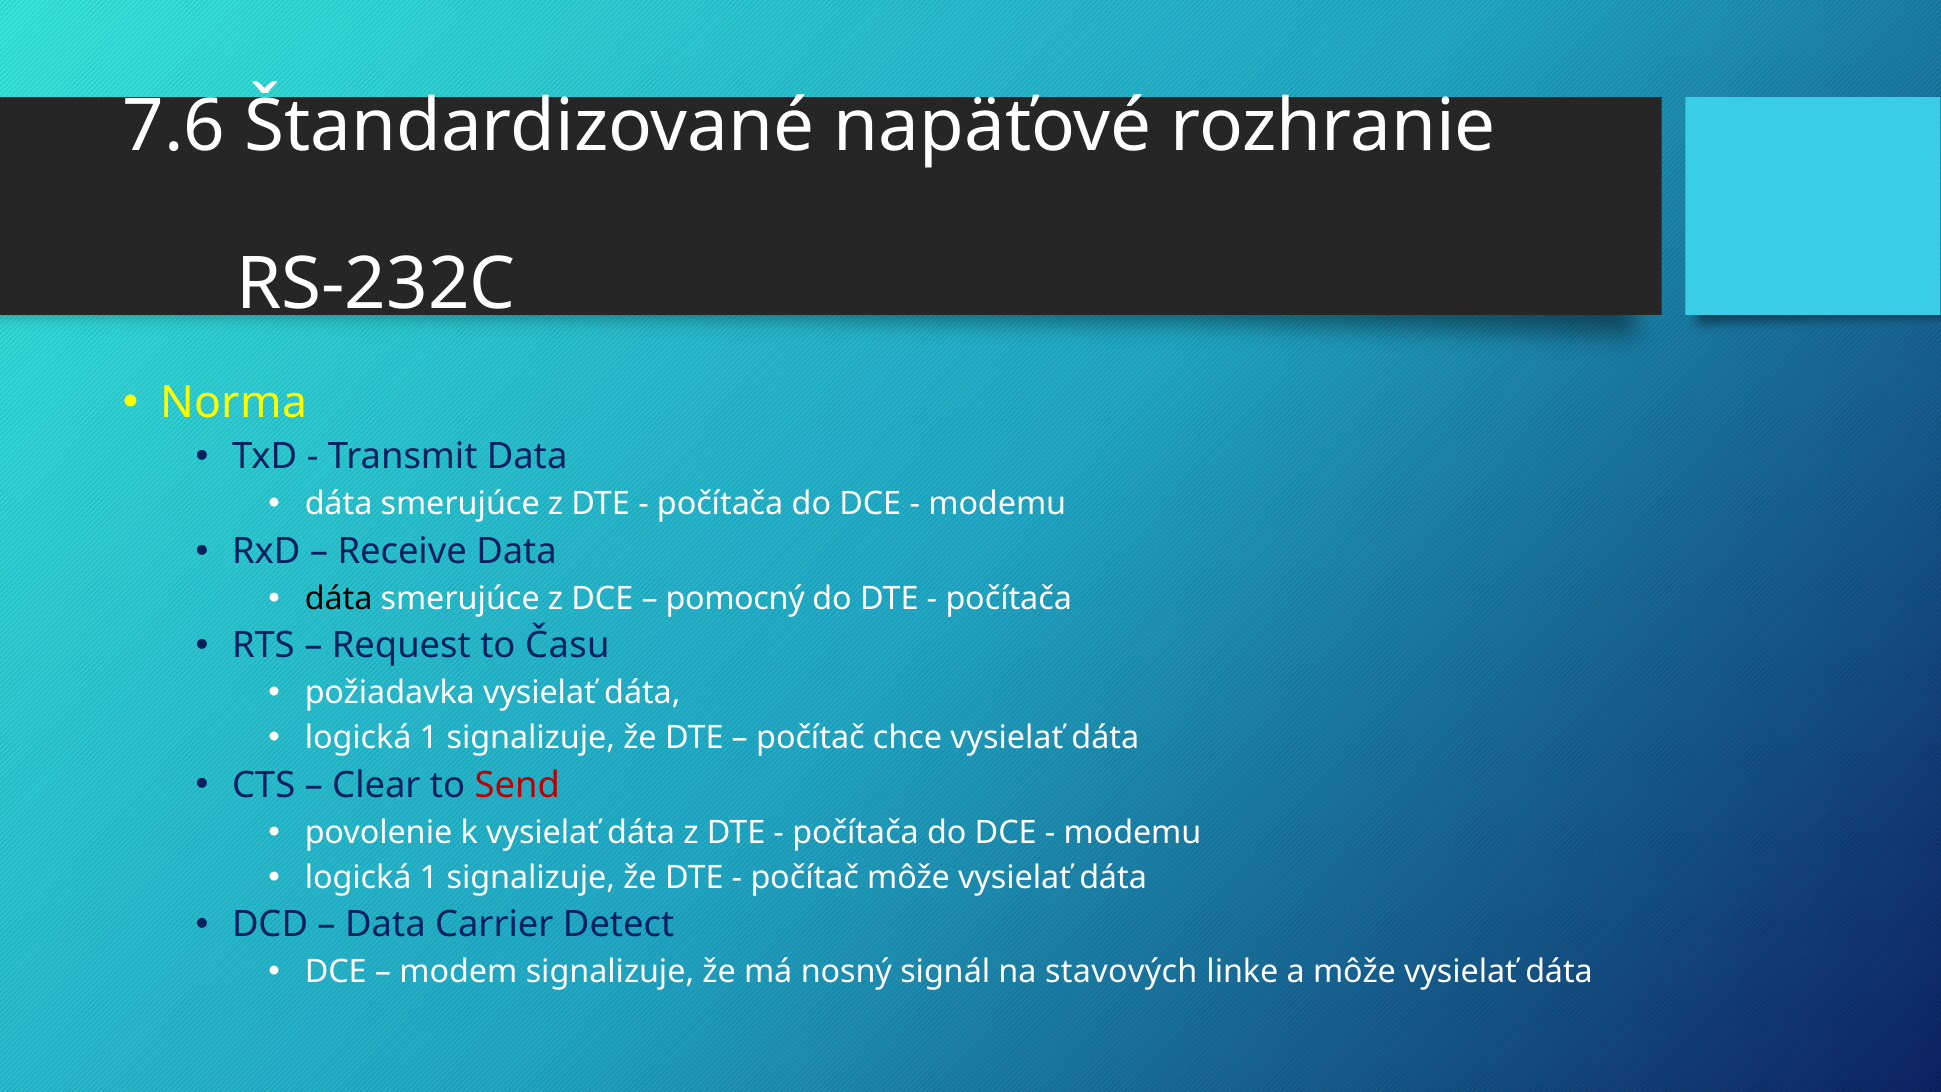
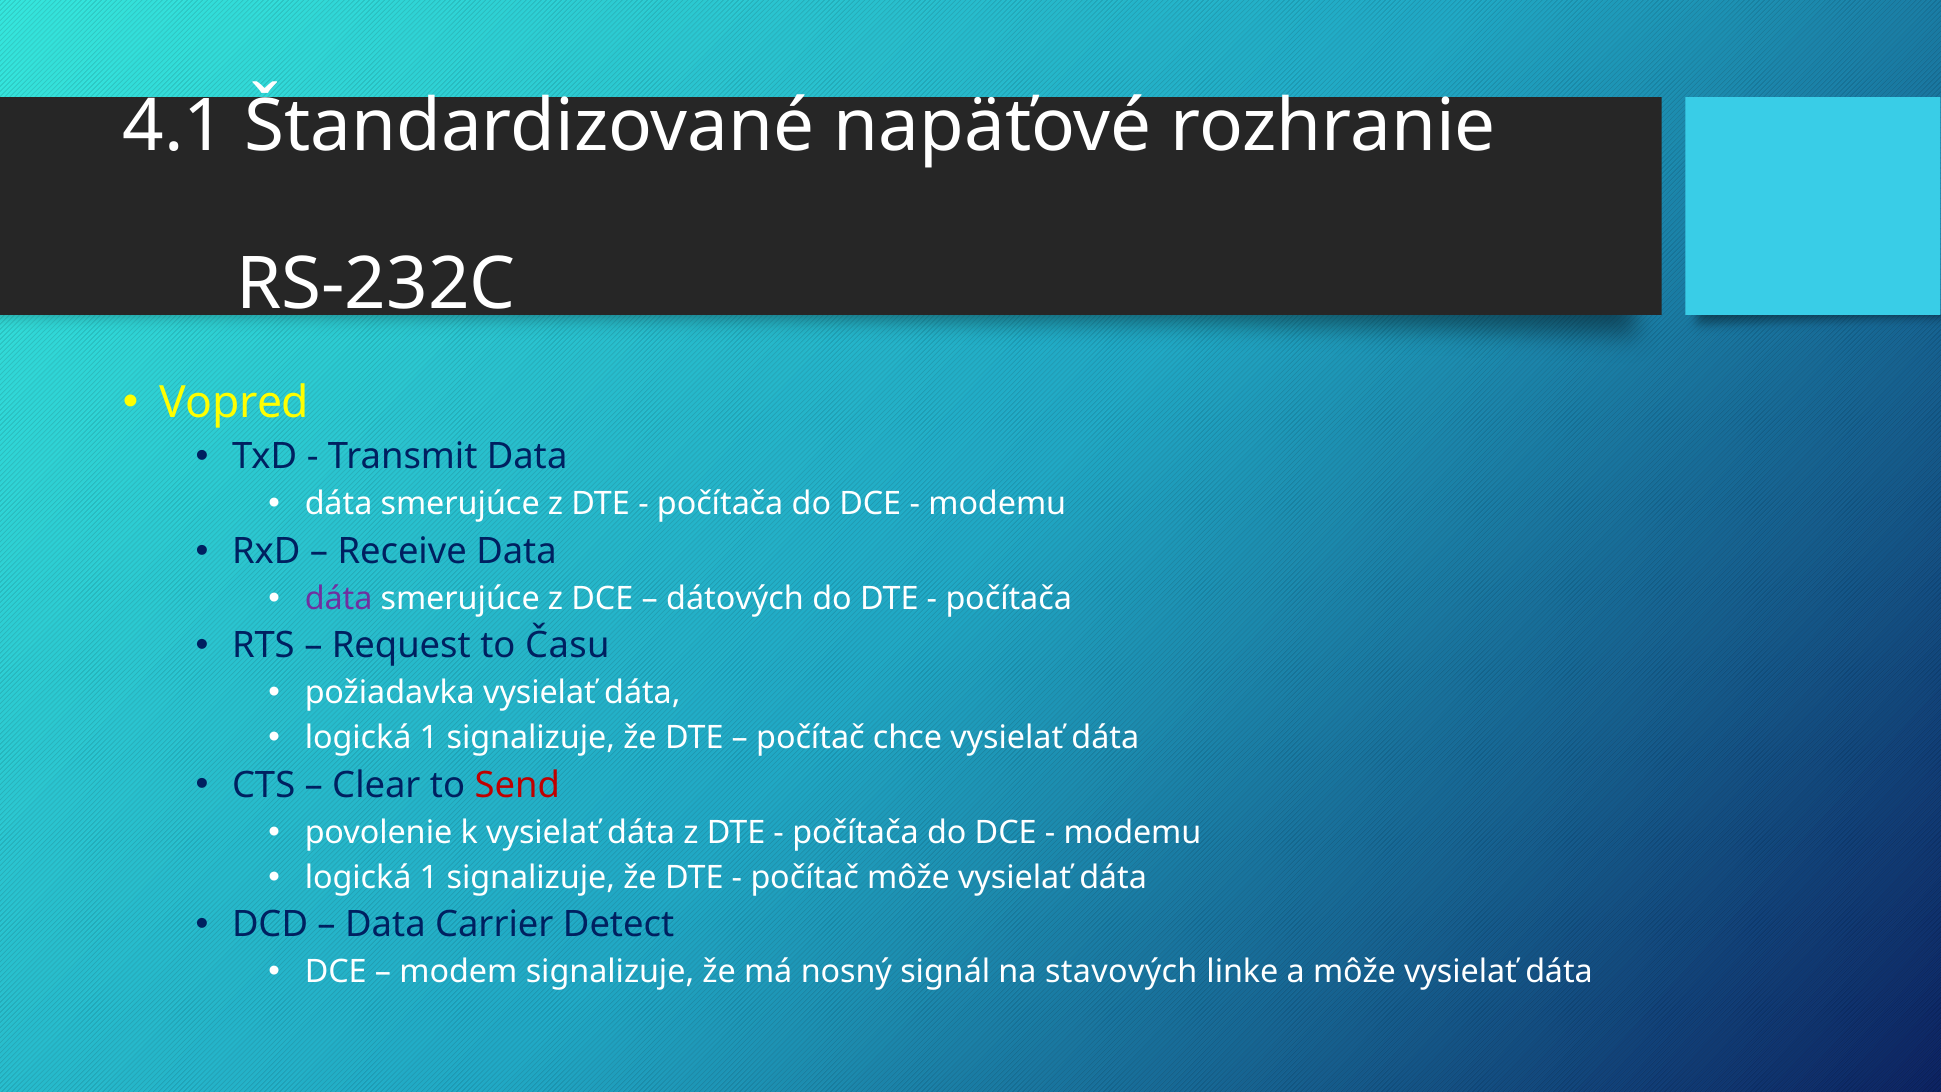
7.6: 7.6 -> 4.1
Norma: Norma -> Vopred
dáta at (339, 598) colour: black -> purple
pomocný: pomocný -> dátových
